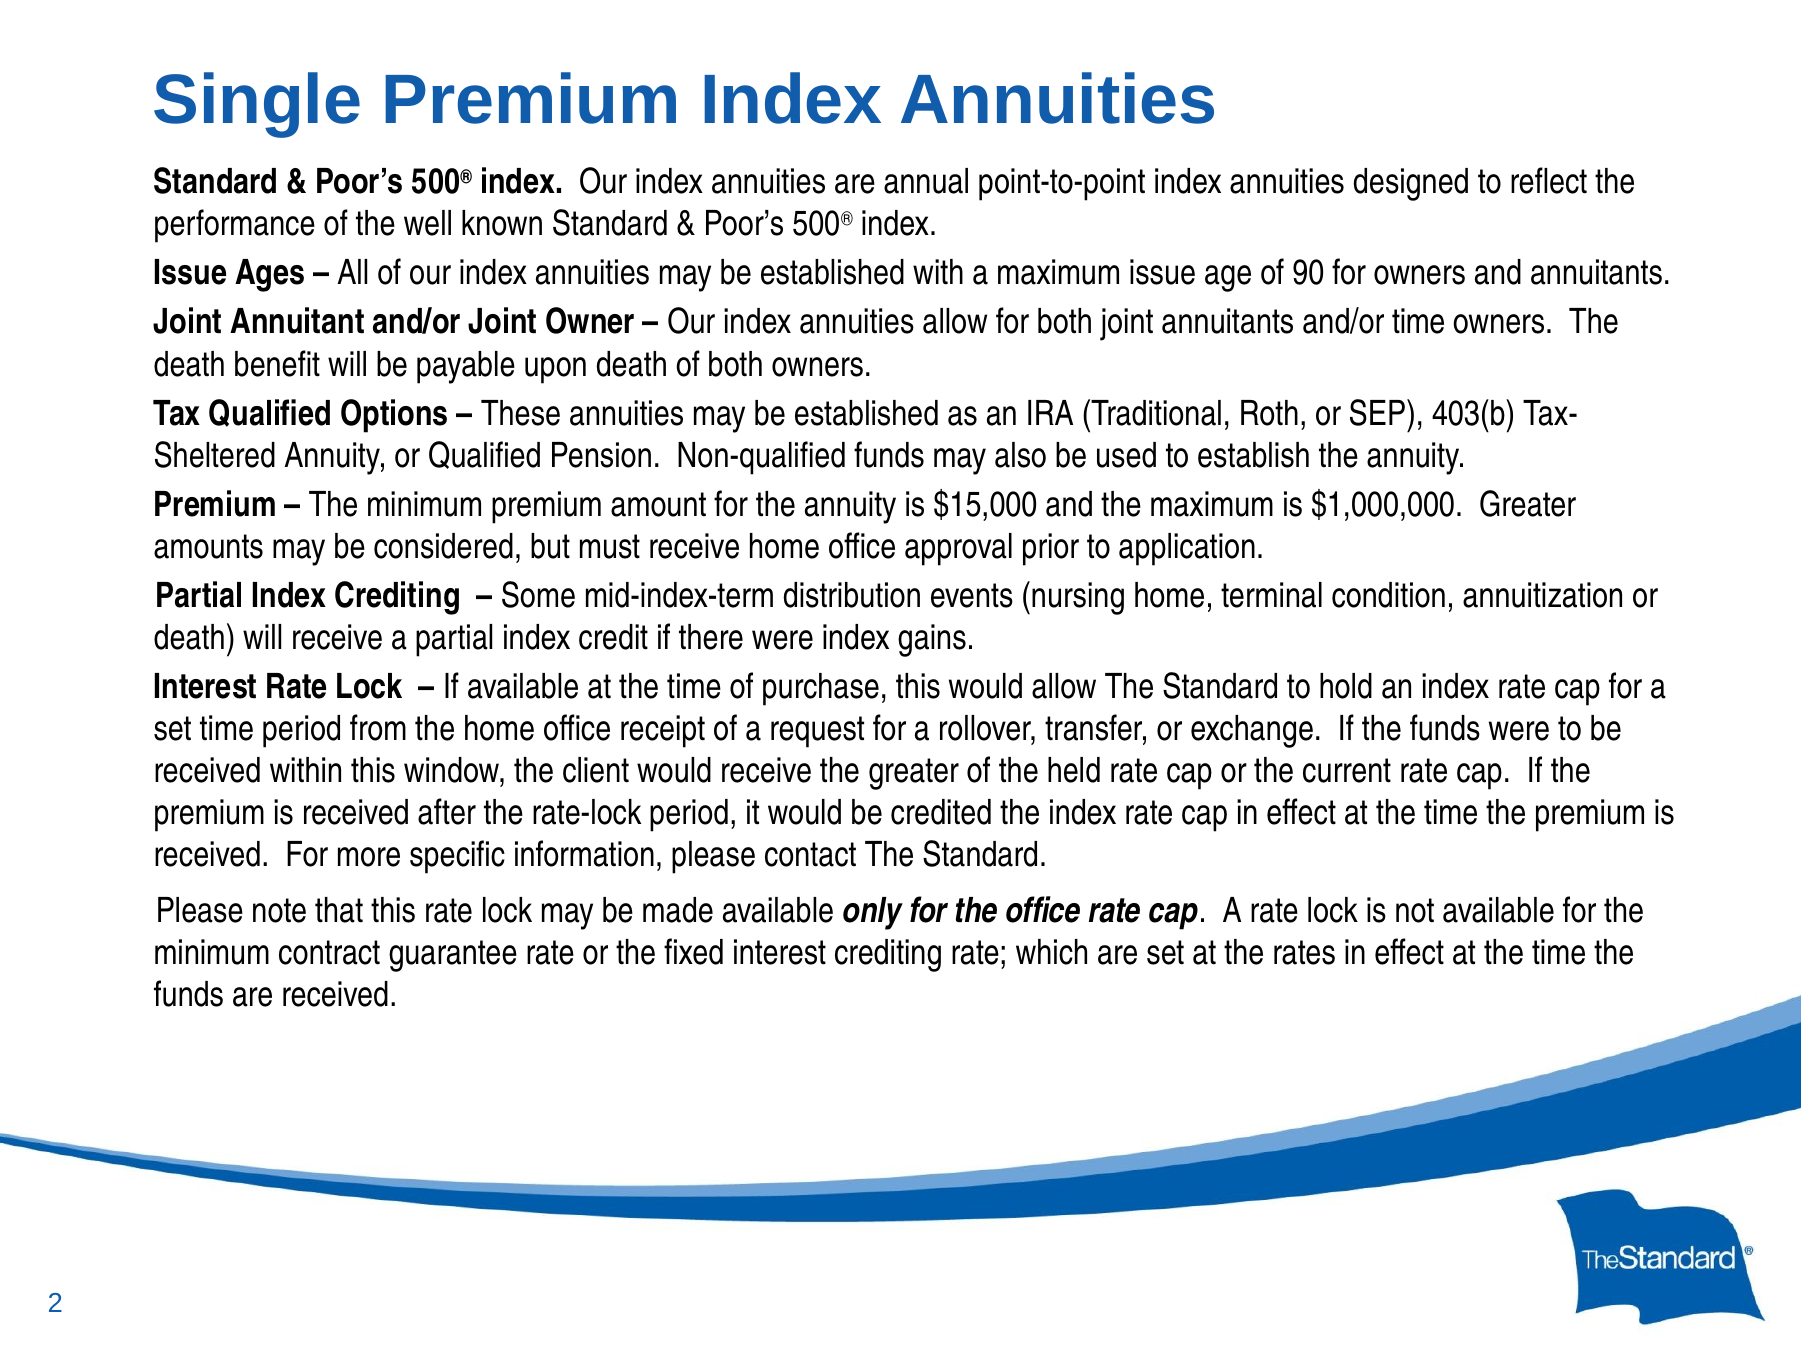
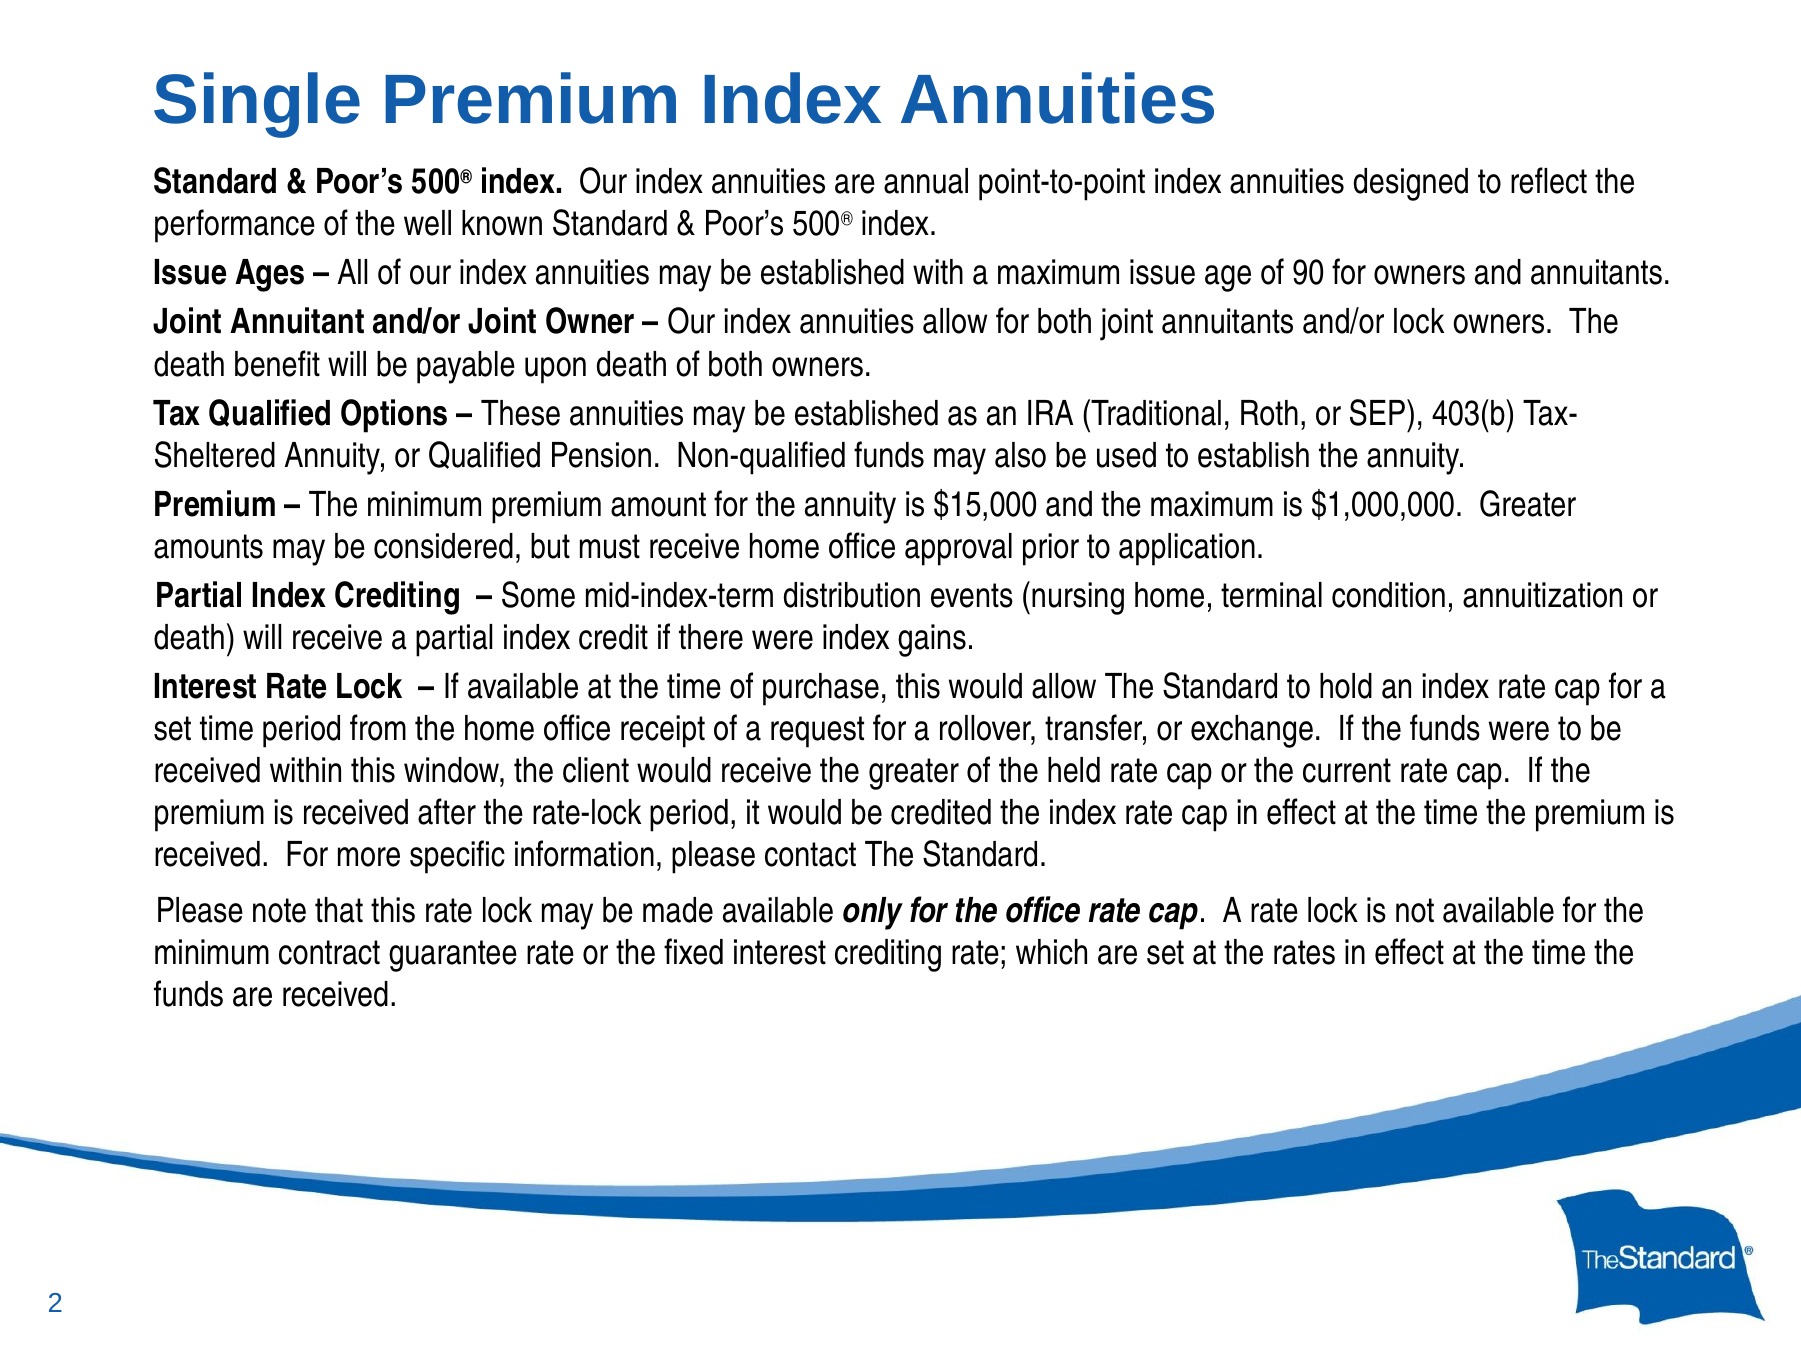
and/or time: time -> lock
